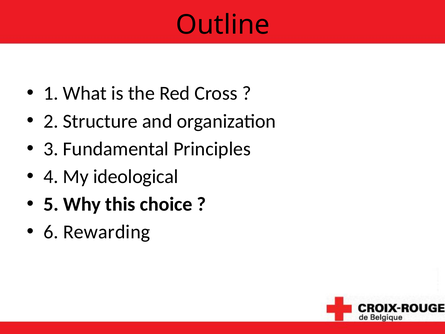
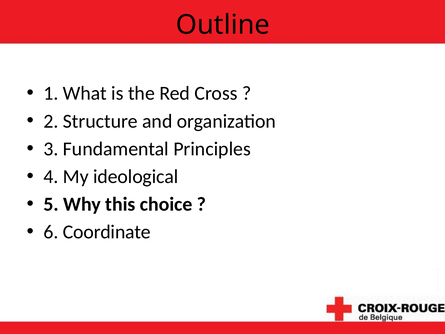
Rewarding: Rewarding -> Coordinate
